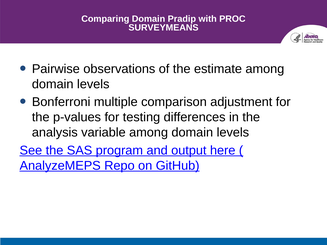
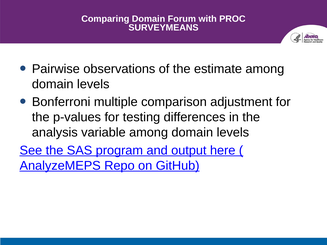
Pradip: Pradip -> Forum
